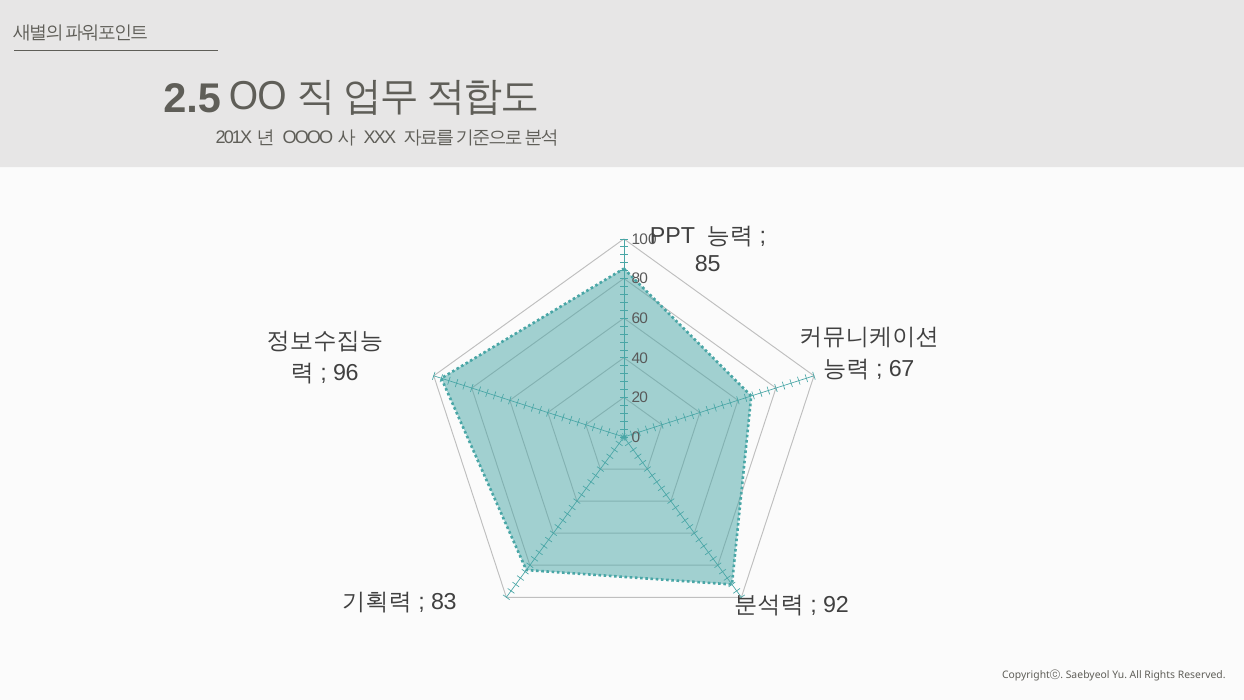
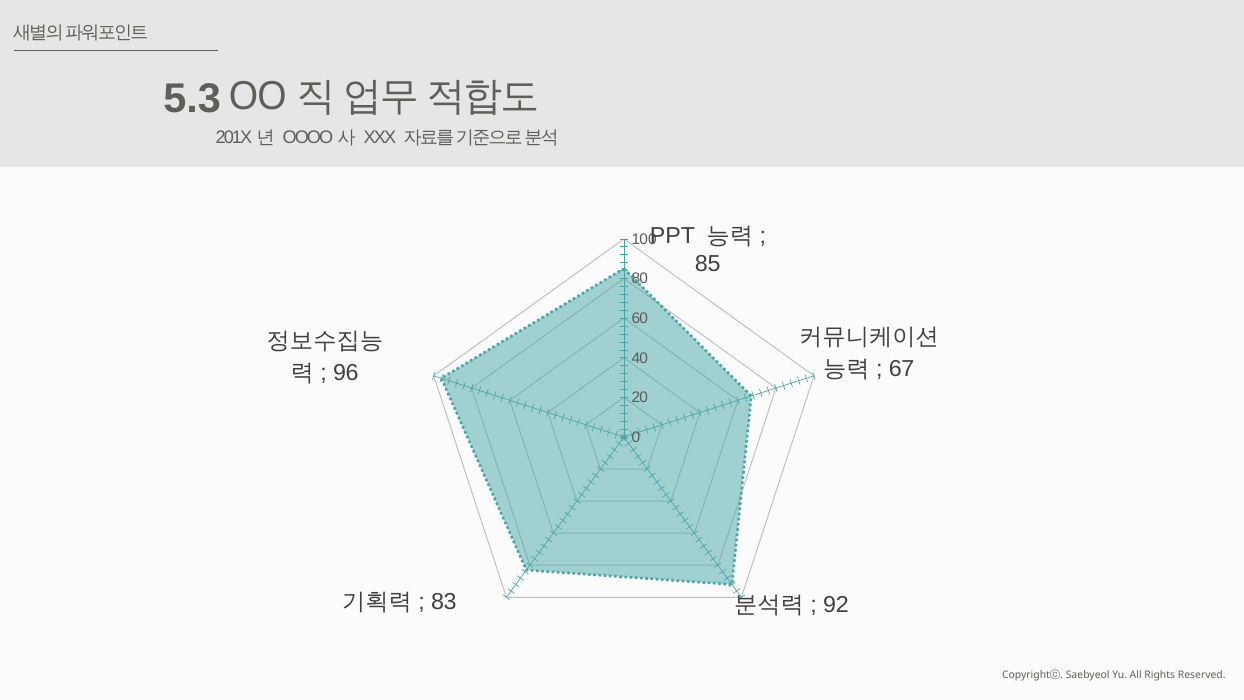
2.5: 2.5 -> 5.3
